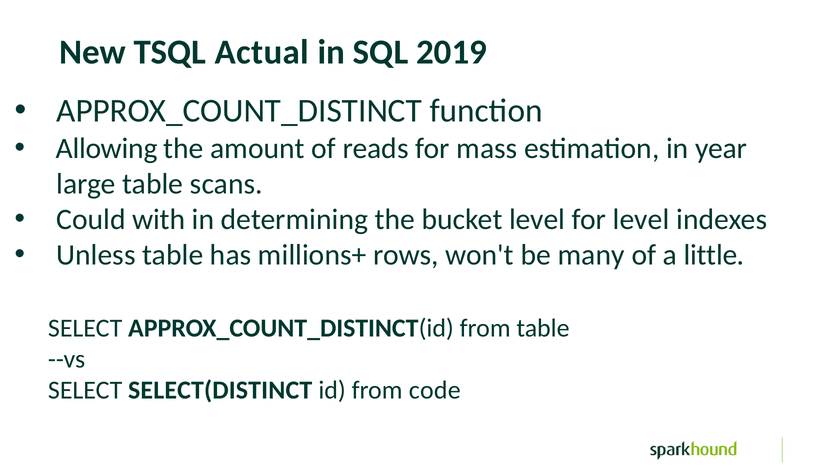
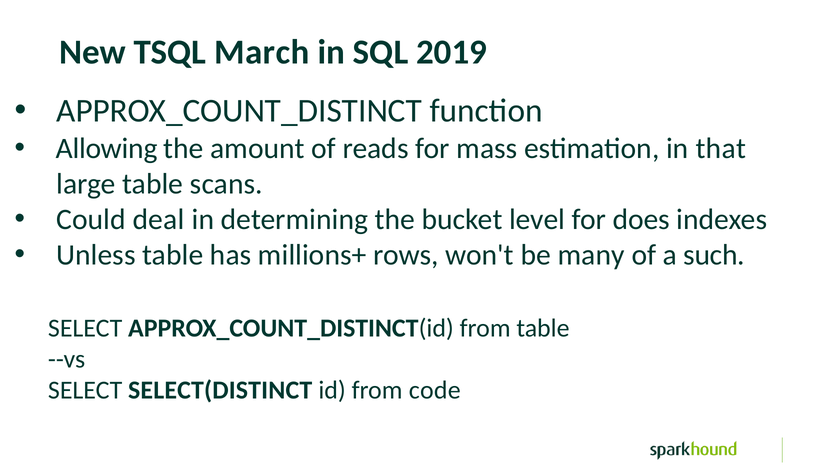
Actual: Actual -> March
year: year -> that
with: with -> deal
for level: level -> does
little: little -> such
